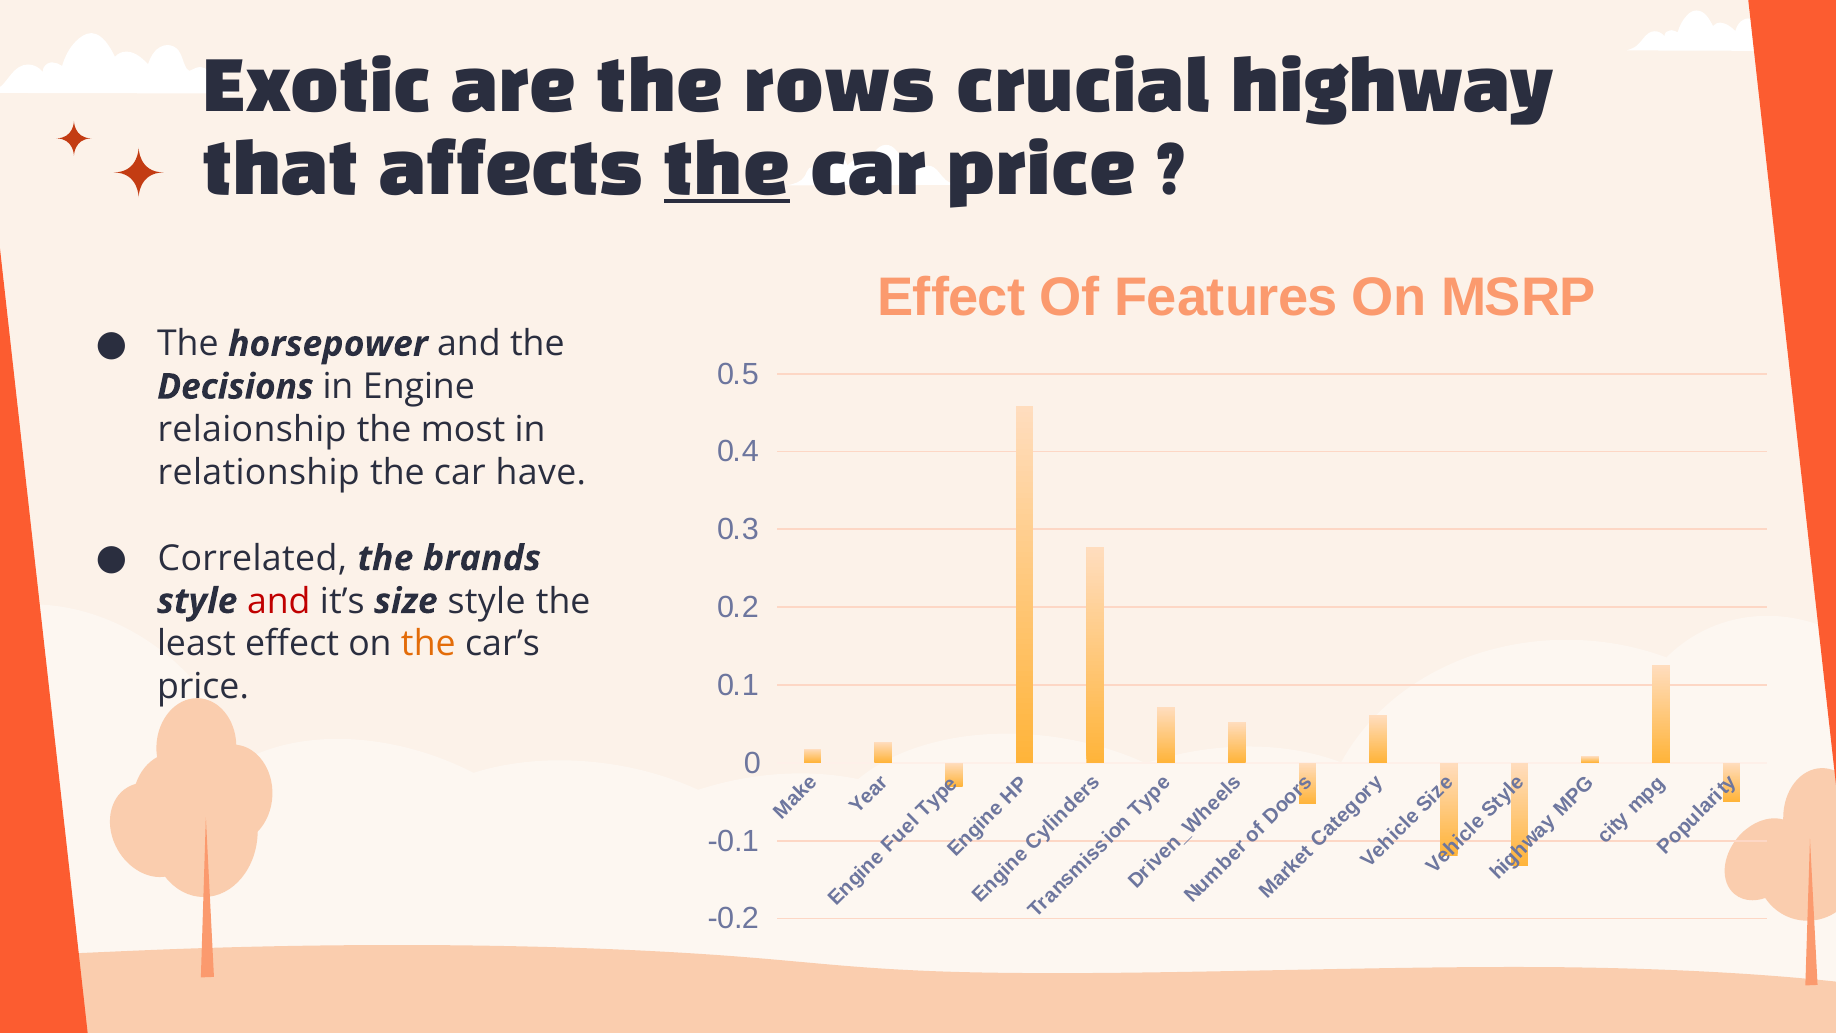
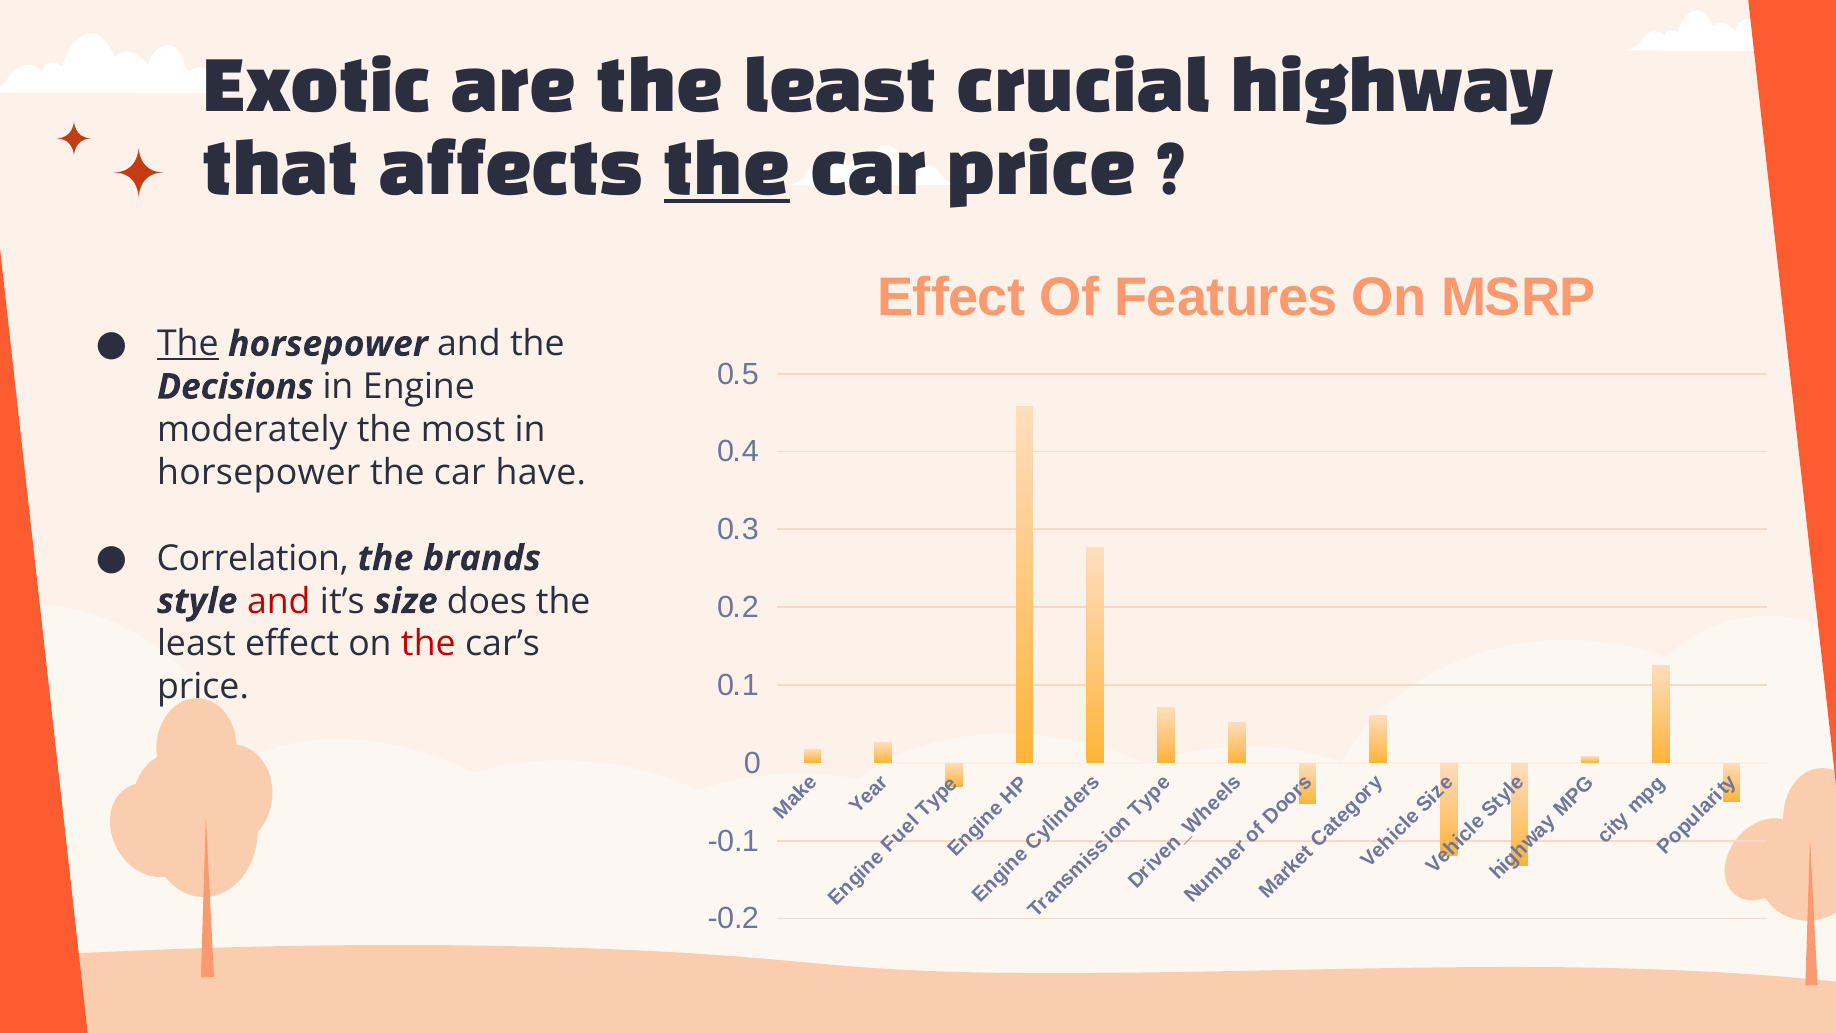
are the rows: rows -> least
The at (188, 344) underline: none -> present
relaionship: relaionship -> moderately
relationship at (259, 473): relationship -> horsepower
Correlated: Correlated -> Correlation
size style: style -> does
the at (428, 644) colour: orange -> red
